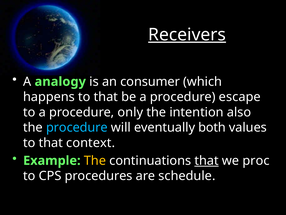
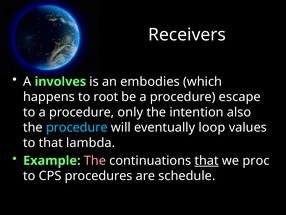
Receivers underline: present -> none
analogy: analogy -> involves
consumer: consumer -> embodies
happens to that: that -> root
both: both -> loop
context: context -> lambda
The at (95, 160) colour: yellow -> pink
